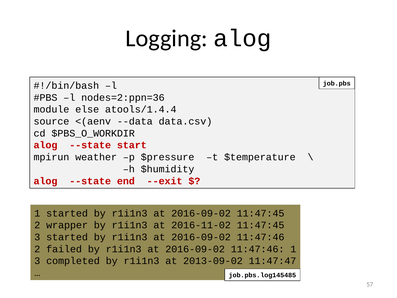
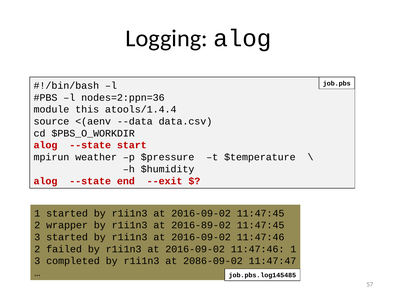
else: else -> this
2016-11-02: 2016-11-02 -> 2016-89-02
2013-09-02: 2013-09-02 -> 2086-09-02
